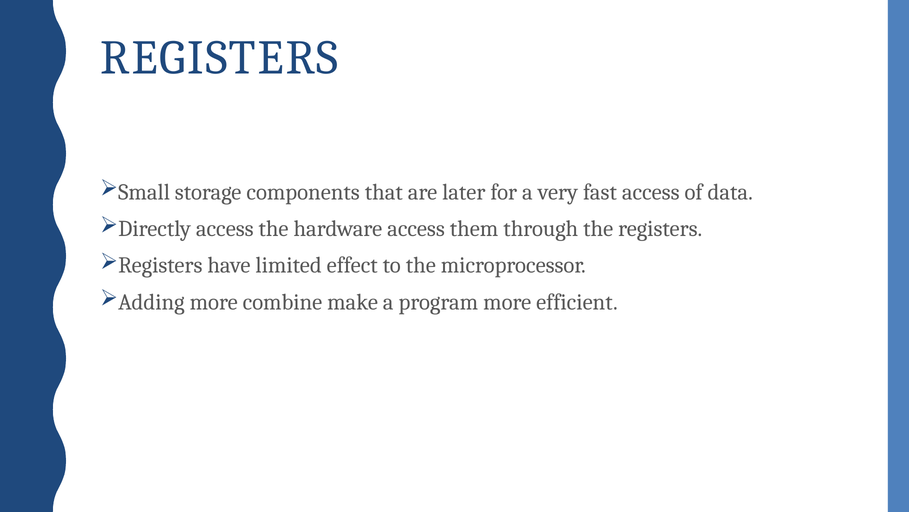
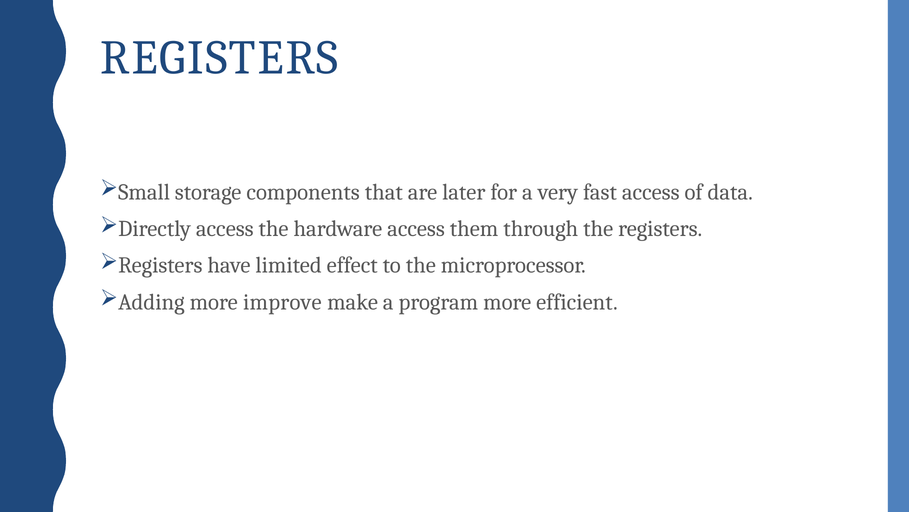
combine: combine -> improve
